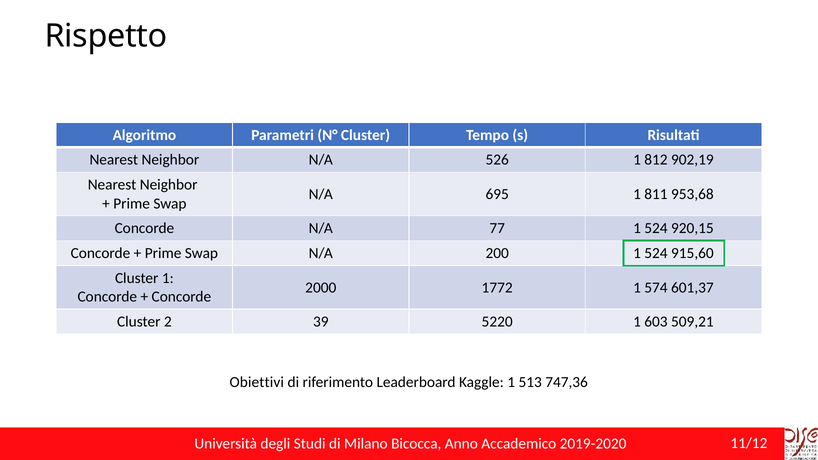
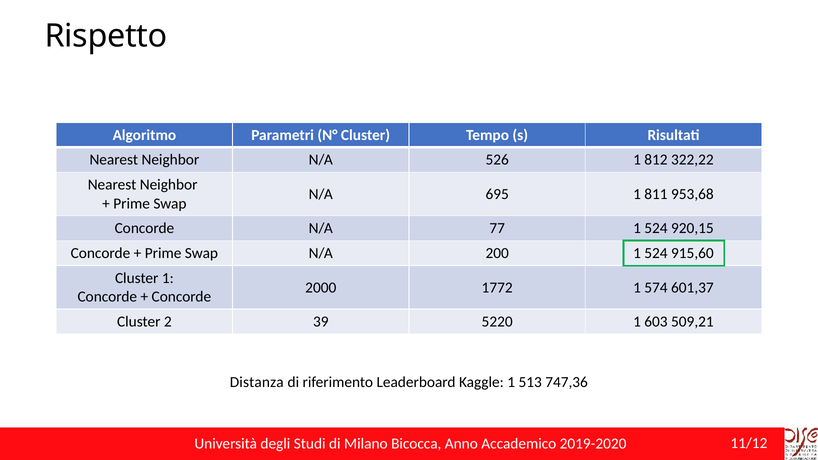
902,19: 902,19 -> 322,22
Obiettivi: Obiettivi -> Distanza
